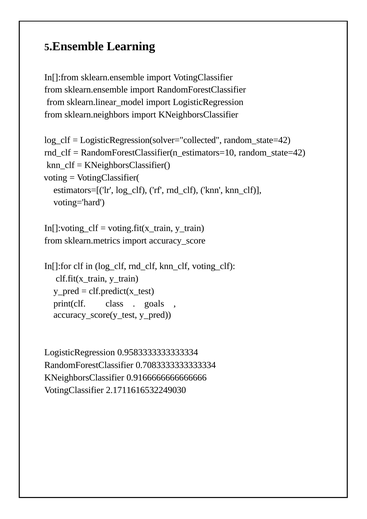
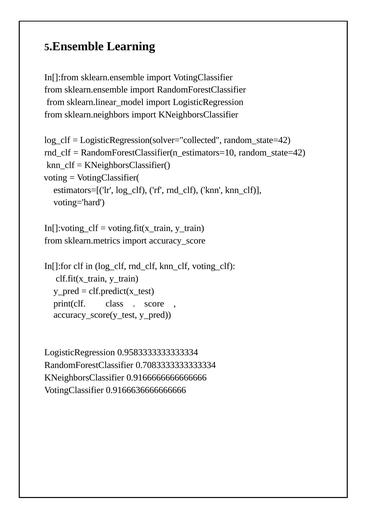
goals: goals -> score
2.1711616532249030: 2.1711616532249030 -> 0.9166636666666666
